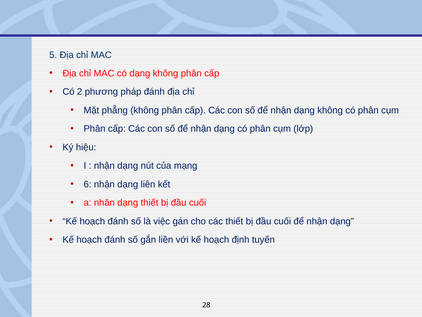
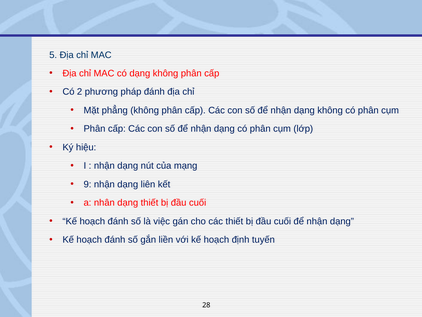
6: 6 -> 9
